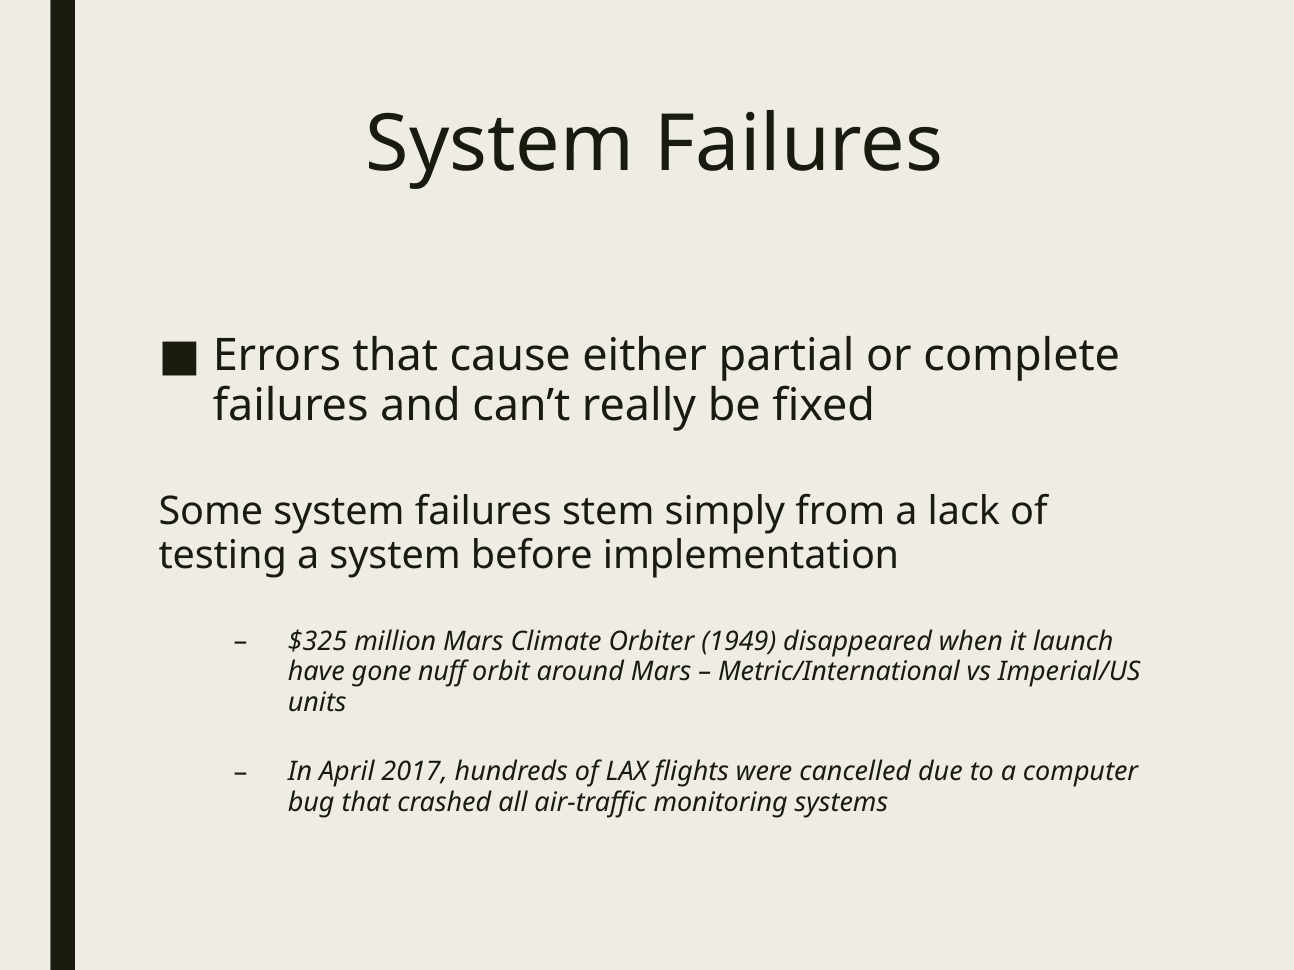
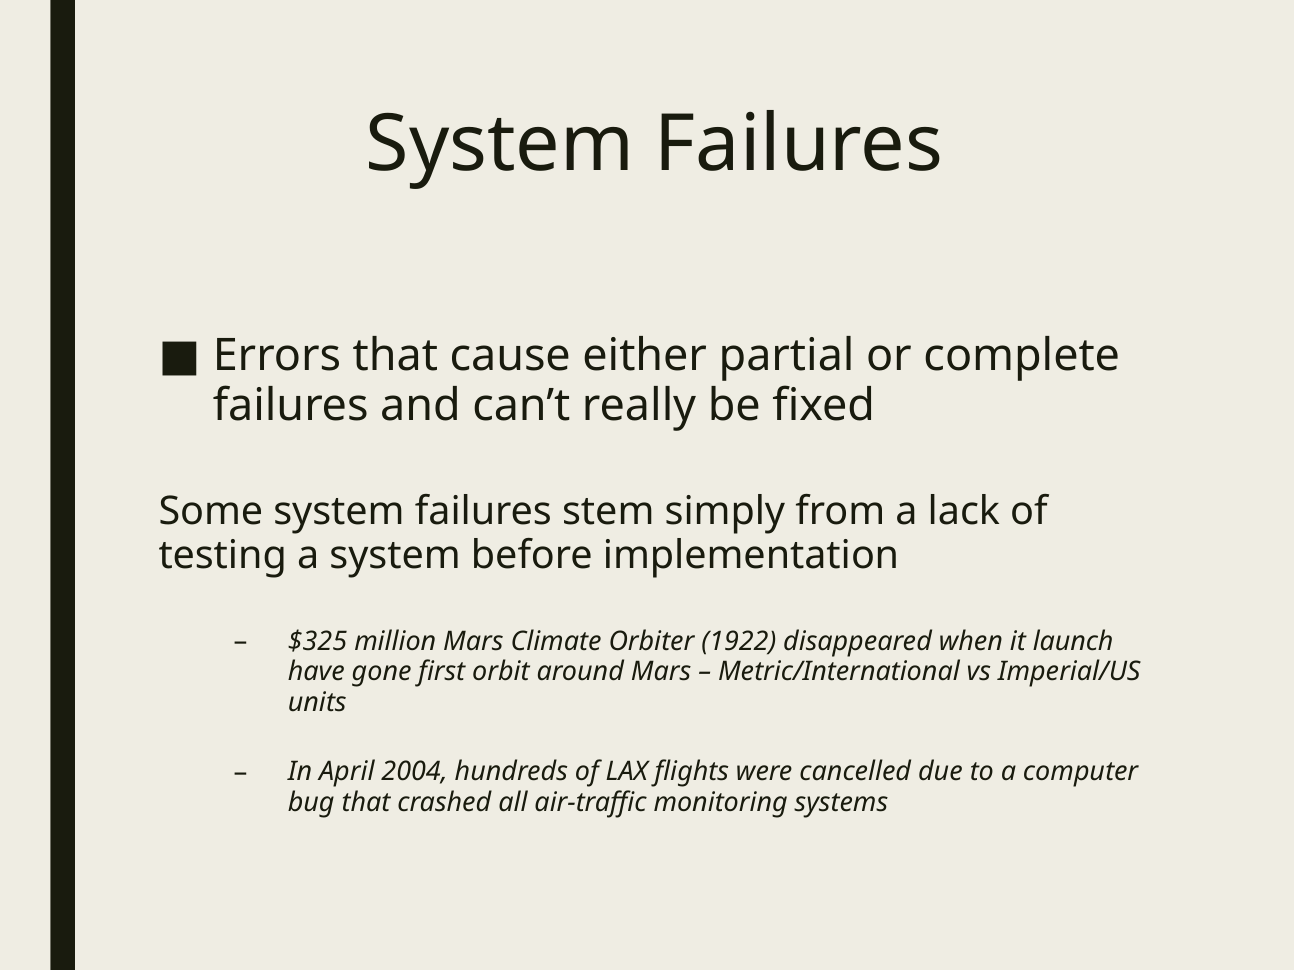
1949: 1949 -> 1922
nuff: nuff -> first
2017: 2017 -> 2004
